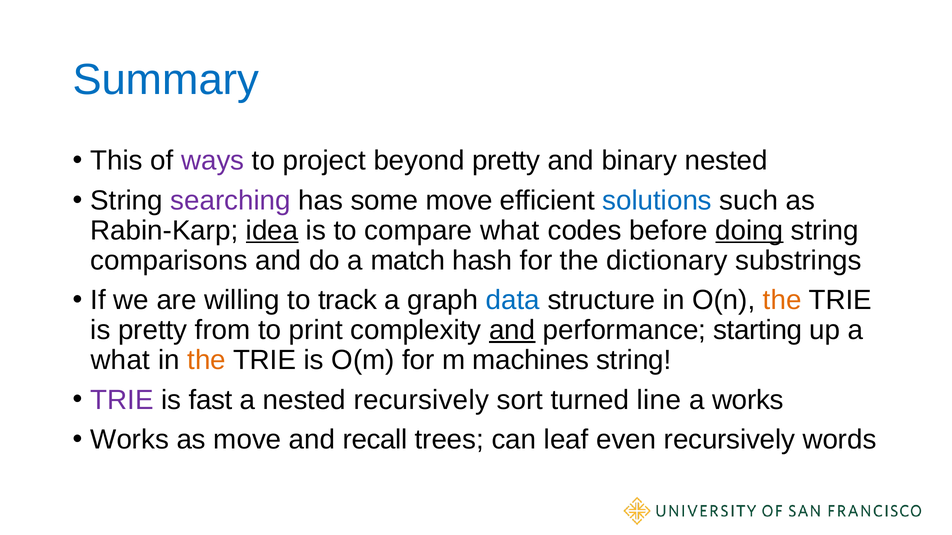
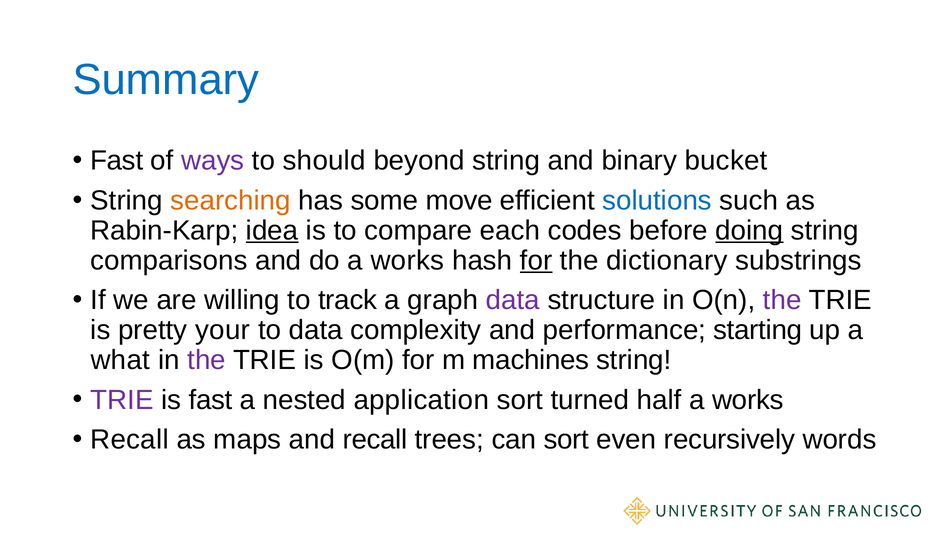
This at (117, 161): This -> Fast
project: project -> should
beyond pretty: pretty -> string
binary nested: nested -> bucket
searching colour: purple -> orange
compare what: what -> each
do a match: match -> works
for at (536, 261) underline: none -> present
data at (513, 300) colour: blue -> purple
the at (782, 300) colour: orange -> purple
from: from -> your
to print: print -> data
and at (512, 330) underline: present -> none
the at (207, 360) colour: orange -> purple
nested recursively: recursively -> application
line: line -> half
Works at (130, 440): Works -> Recall
as move: move -> maps
can leaf: leaf -> sort
